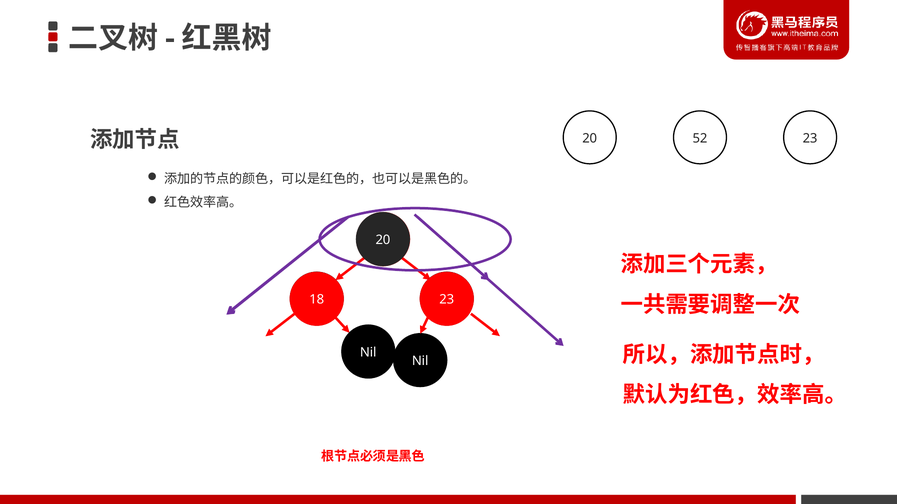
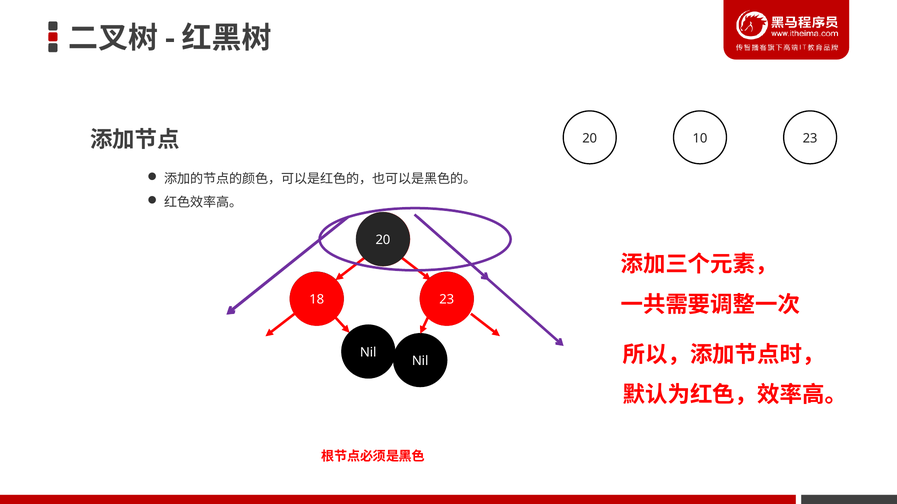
52: 52 -> 10
